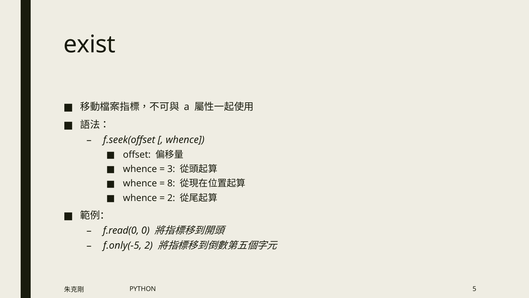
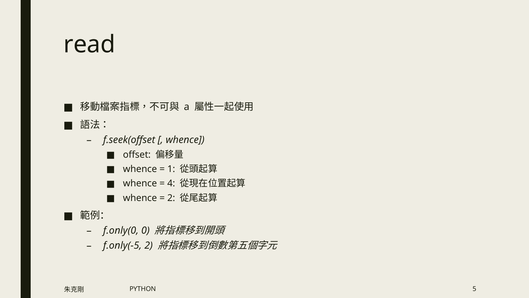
exist: exist -> read
3: 3 -> 1
8: 8 -> 4
f.read(0: f.read(0 -> f.only(0
